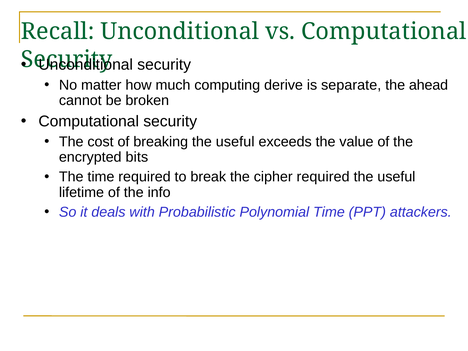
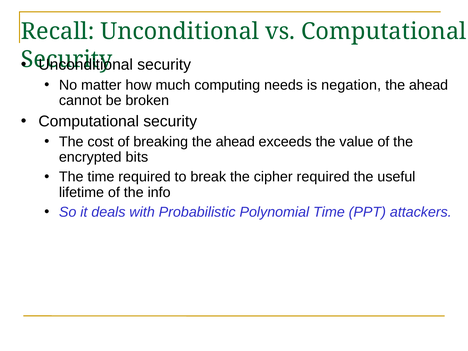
derive: derive -> needs
separate: separate -> negation
breaking the useful: useful -> ahead
